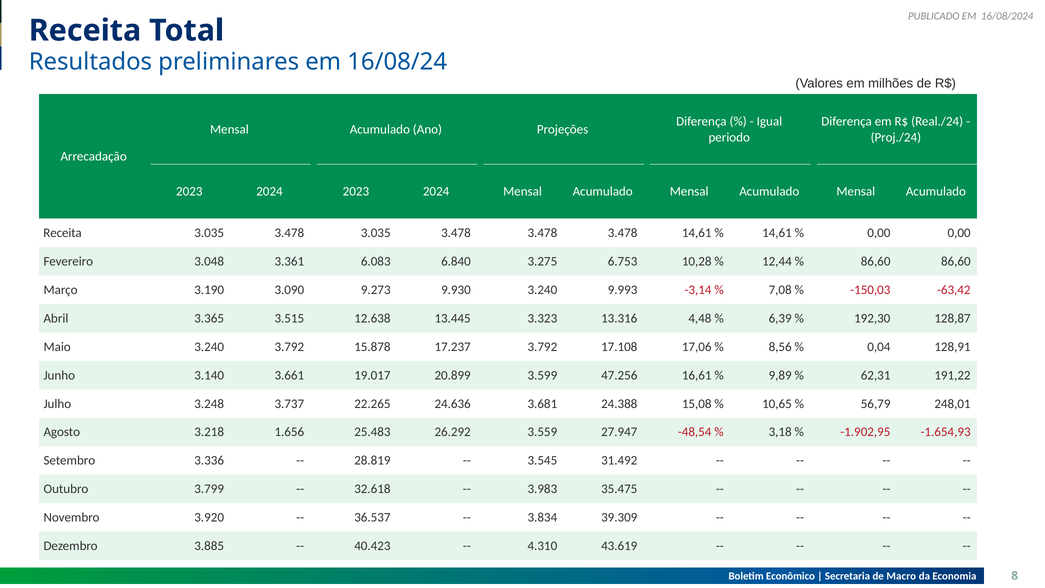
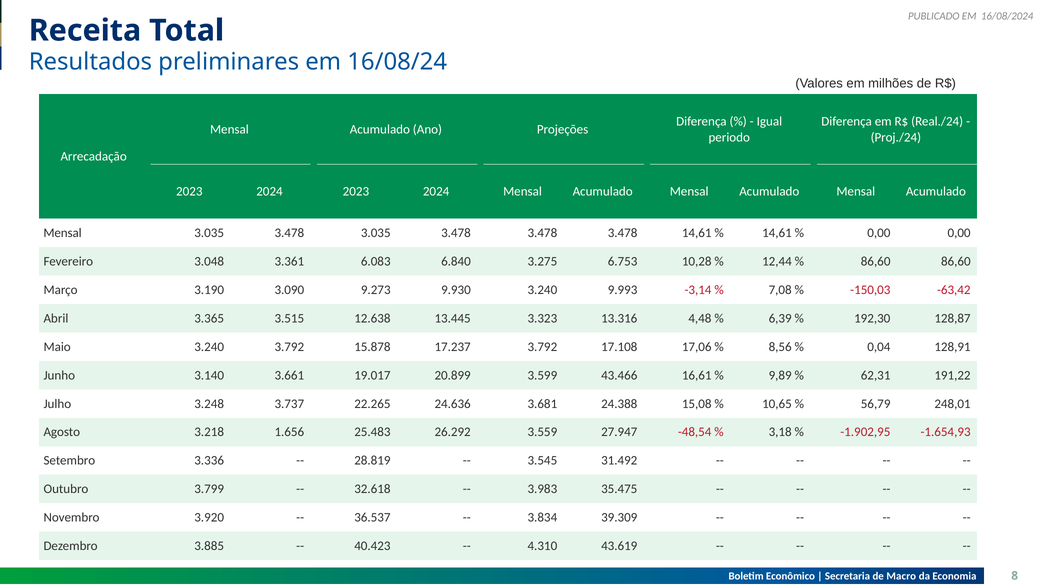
Receita at (63, 233): Receita -> Mensal
47.256: 47.256 -> 43.466
